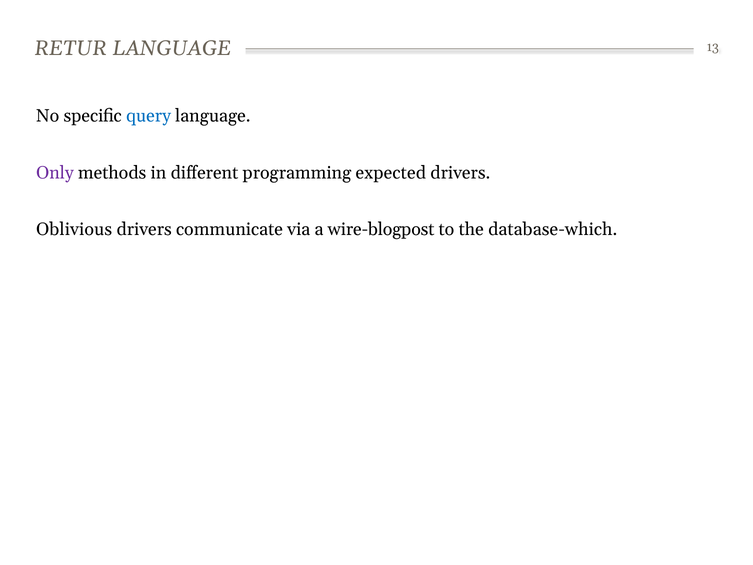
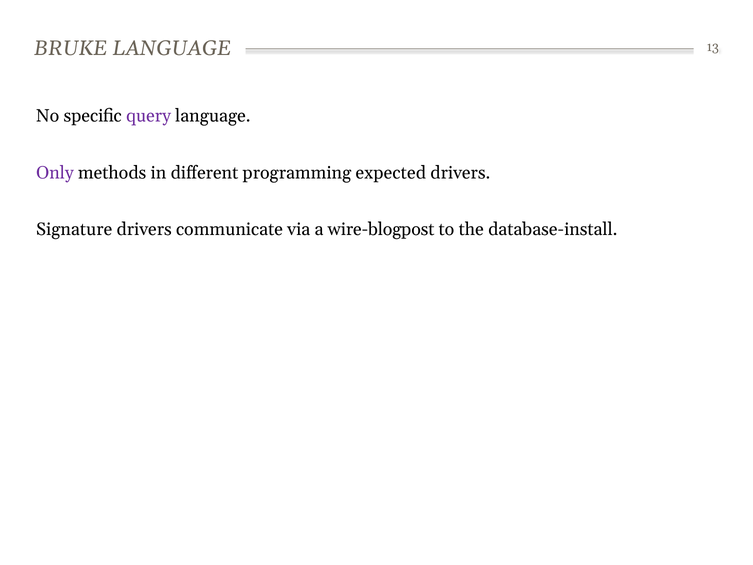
RETUR: RETUR -> BRUKE
query colour: blue -> purple
Oblivious: Oblivious -> Signature
database-which: database-which -> database-install
